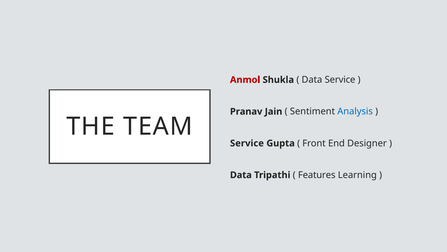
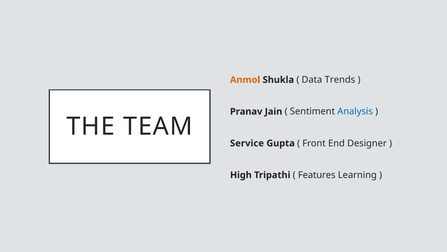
Anmol colour: red -> orange
Data Service: Service -> Trends
Data at (241, 175): Data -> High
